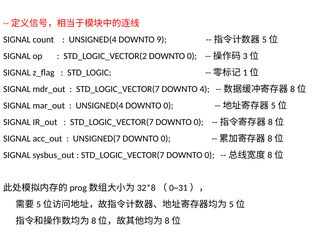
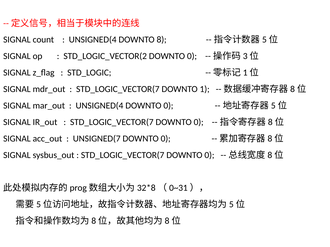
9: 9 -> 8
4: 4 -> 1
